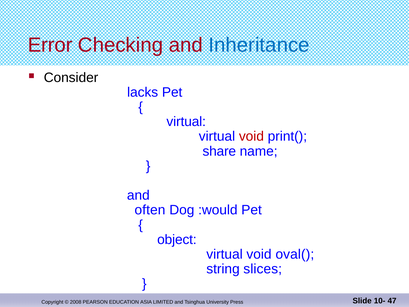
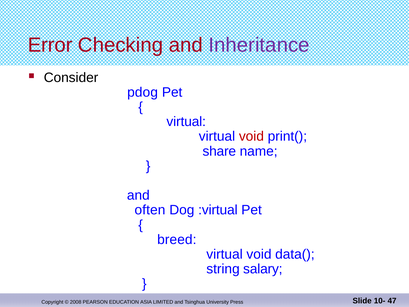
Inheritance colour: blue -> purple
lacks: lacks -> pdog
:would: :would -> :virtual
object: object -> breed
oval(: oval( -> data(
slices: slices -> salary
